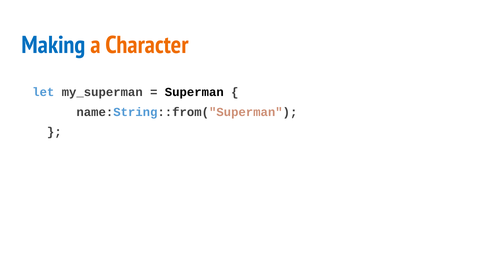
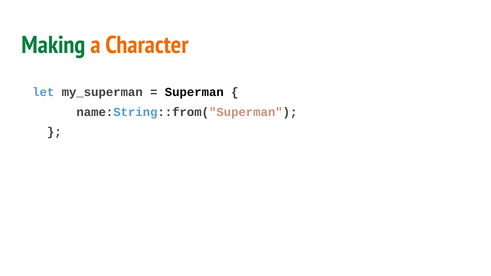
Making colour: blue -> green
